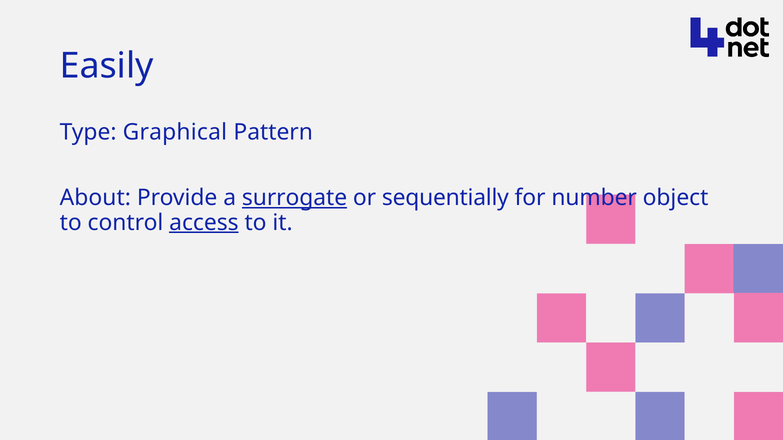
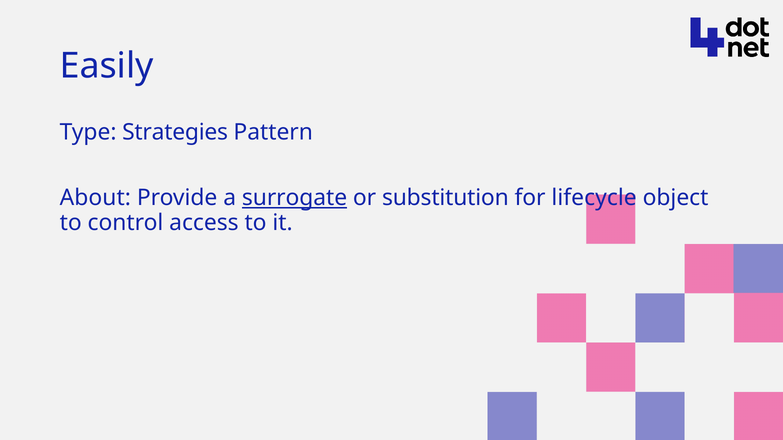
Graphical: Graphical -> Strategies
sequentially: sequentially -> substitution
number: number -> lifecycle
access underline: present -> none
